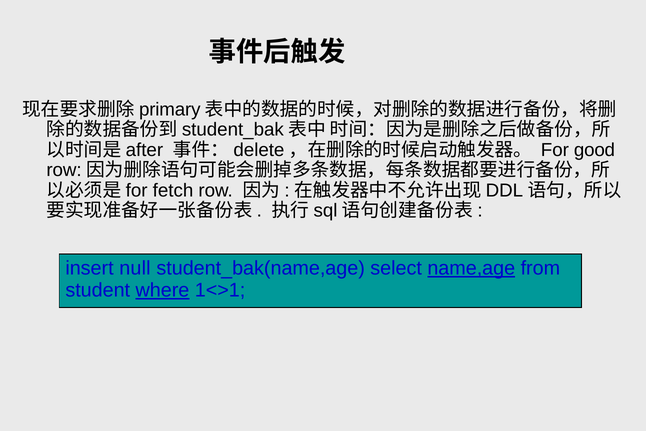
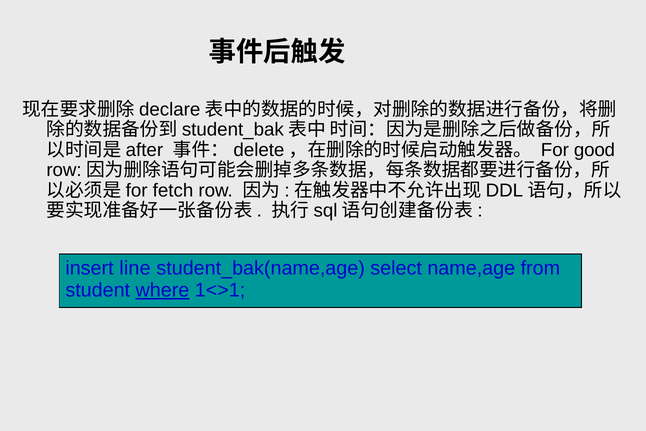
primary: primary -> declare
null: null -> line
name,age underline: present -> none
